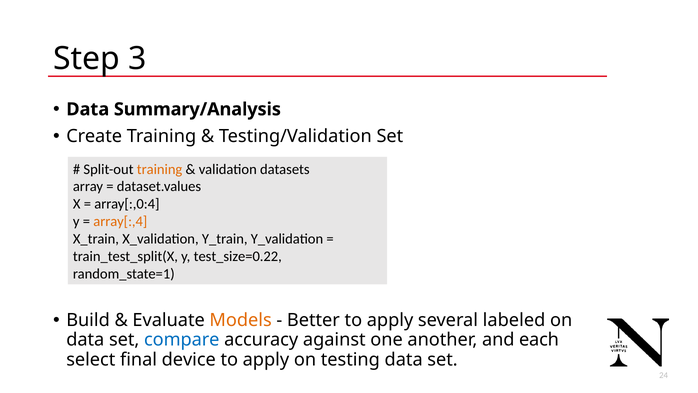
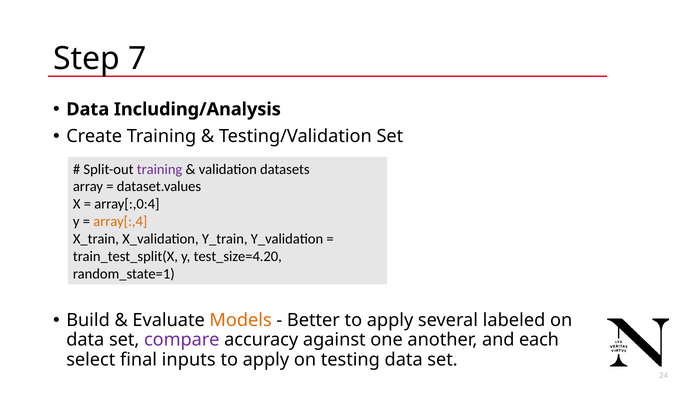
3: 3 -> 7
Summary/Analysis: Summary/Analysis -> Including/Analysis
training at (160, 169) colour: orange -> purple
test_size=0.22: test_size=0.22 -> test_size=4.20
compare colour: blue -> purple
device: device -> inputs
